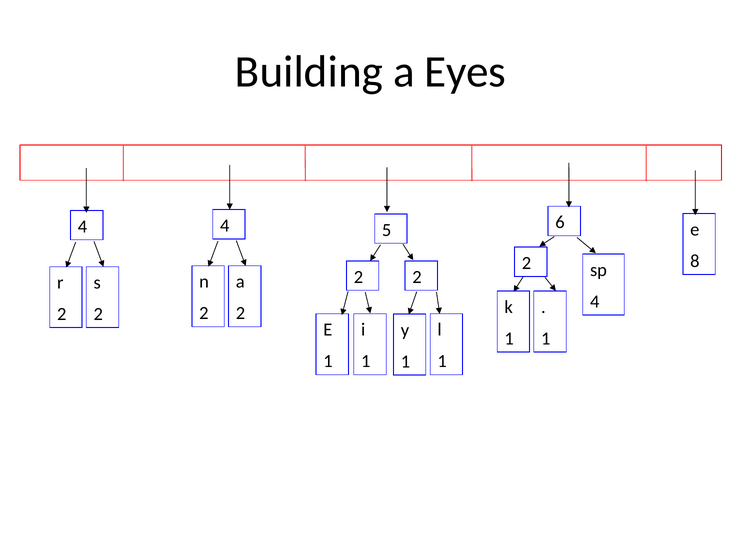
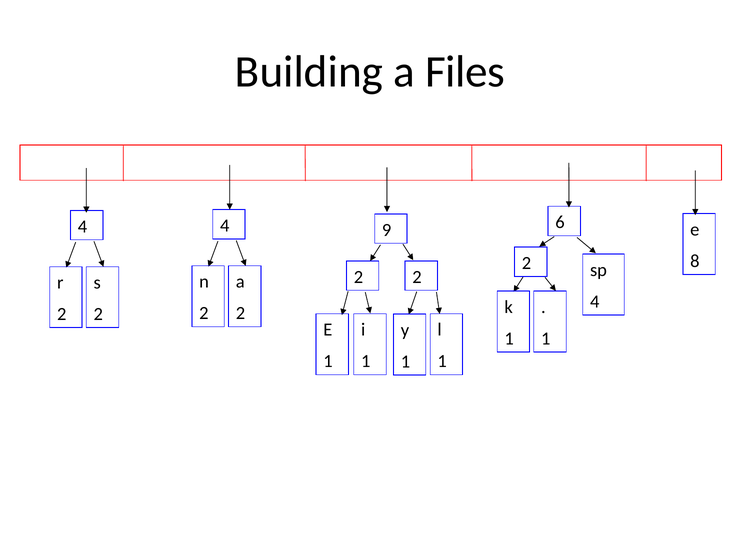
Eyes: Eyes -> Files
5: 5 -> 9
